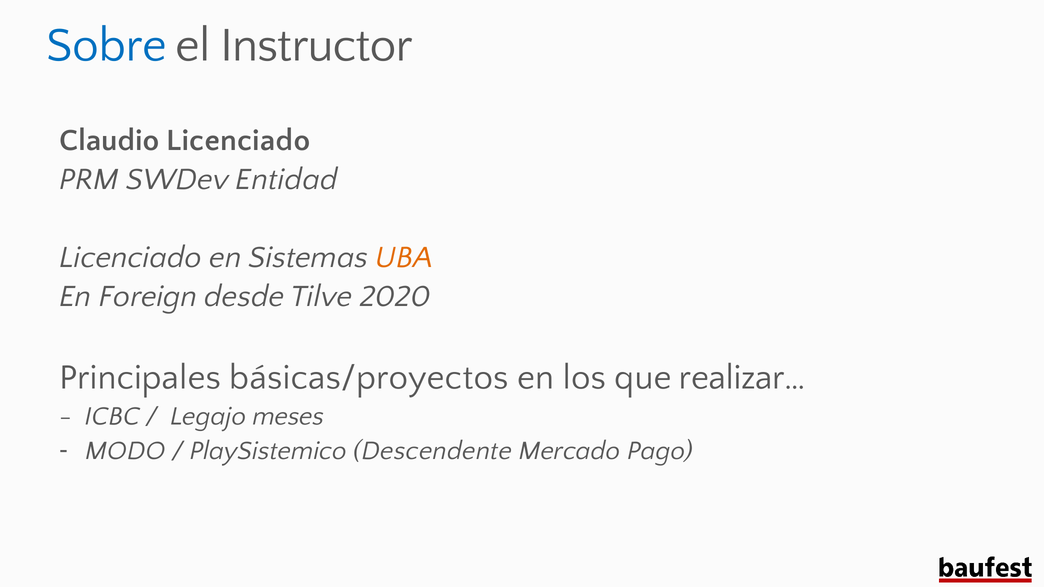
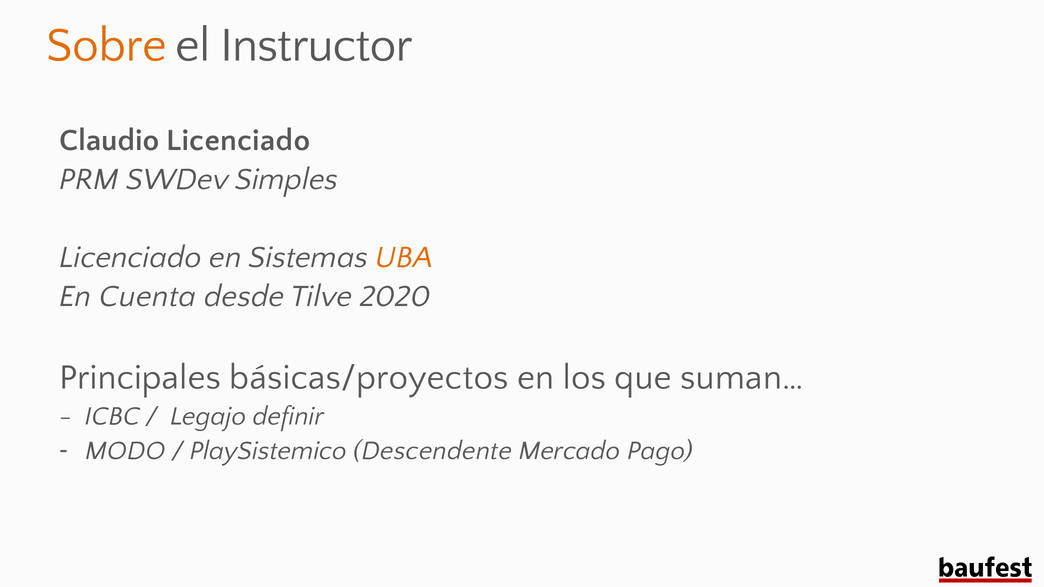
Sobre colour: blue -> orange
Entidad: Entidad -> Simples
Foreign: Foreign -> Cuenta
realizar…: realizar… -> suman…
meses: meses -> definir
